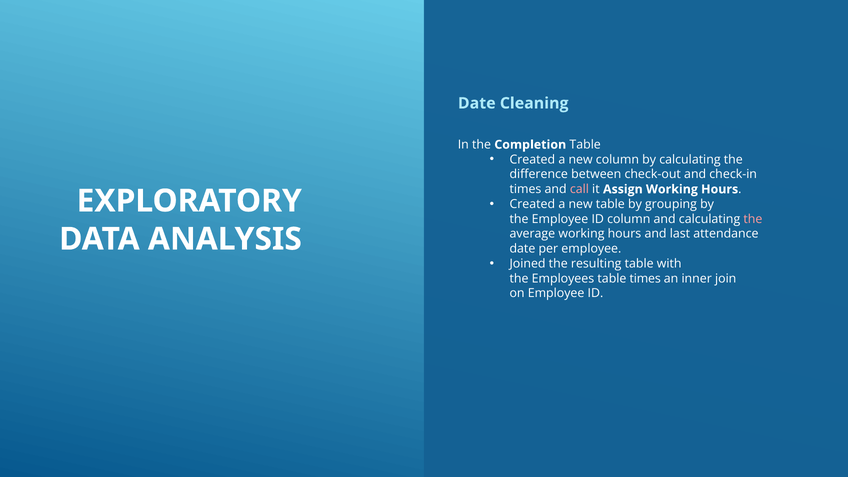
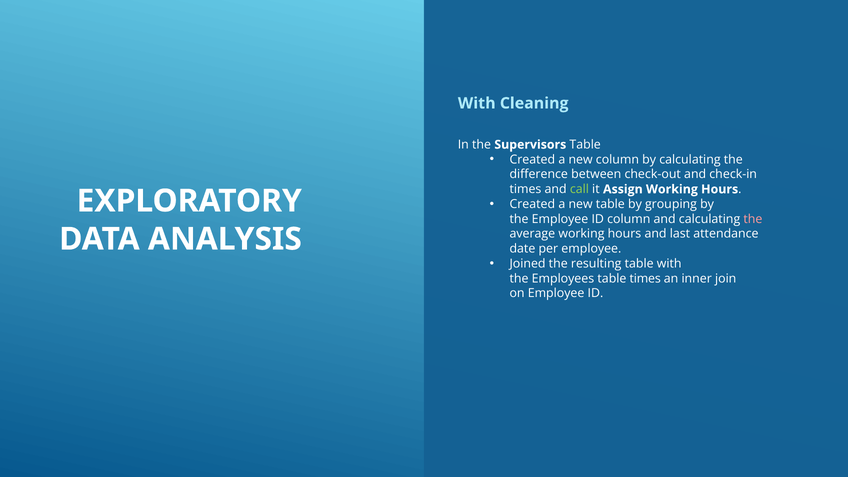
Date at (477, 103): Date -> With
Completion: Completion -> Supervisors
call colour: pink -> light green
